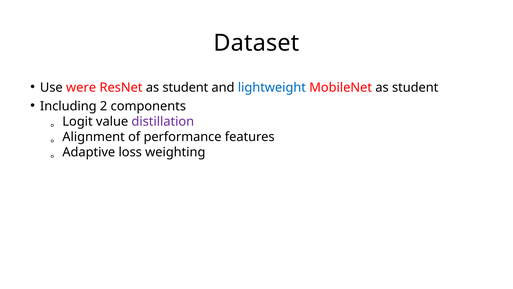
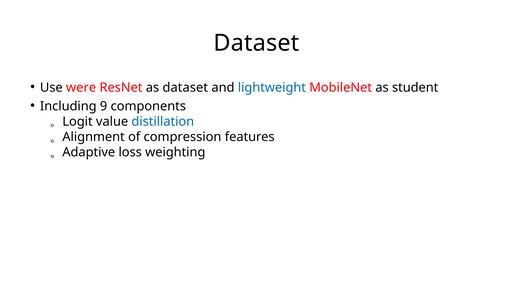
ResNet as student: student -> dataset
2: 2 -> 9
distillation colour: purple -> blue
performance: performance -> compression
